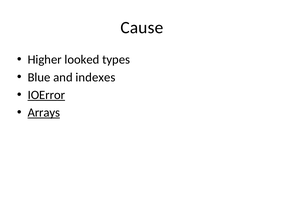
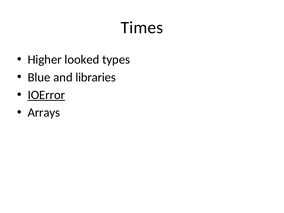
Cause: Cause -> Times
indexes: indexes -> libraries
Arrays underline: present -> none
